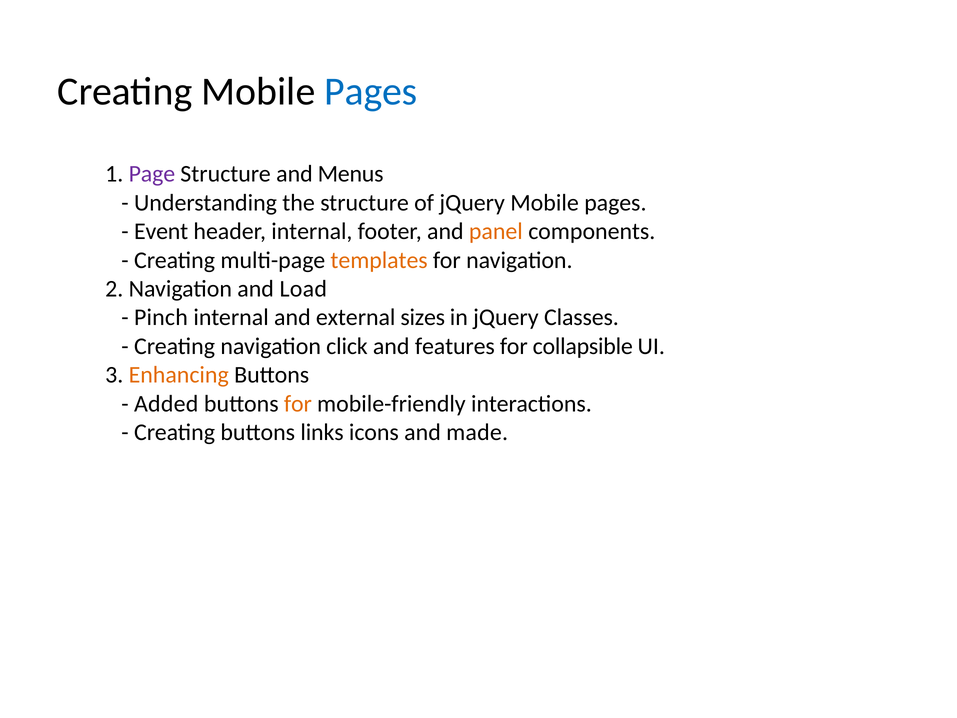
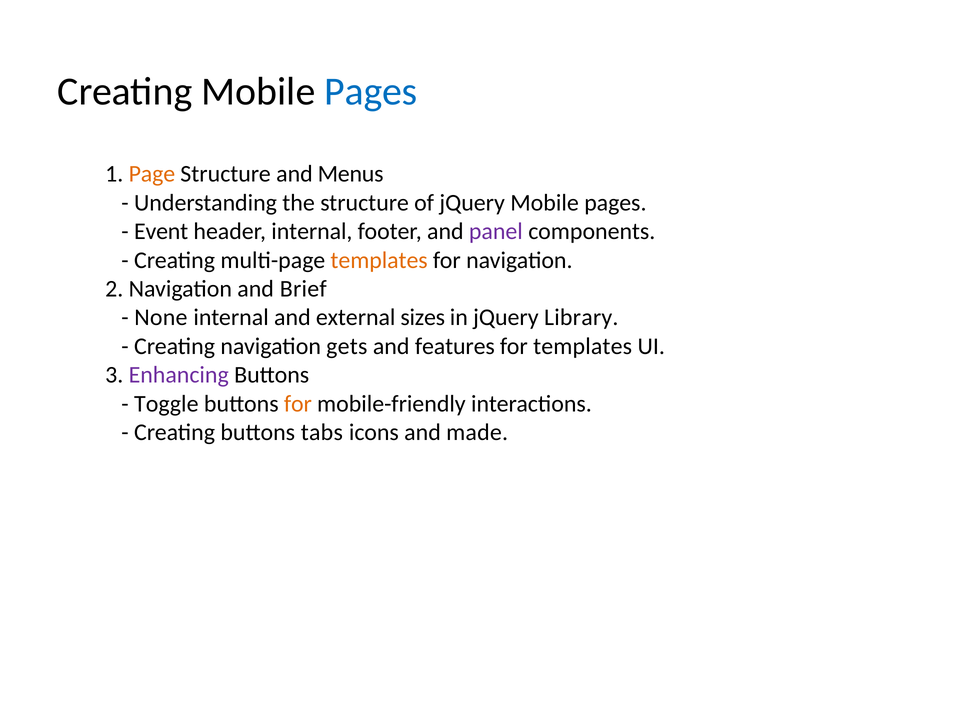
Page colour: purple -> orange
panel colour: orange -> purple
Load: Load -> Brief
Pinch: Pinch -> None
Classes: Classes -> Library
click: click -> gets
for collapsible: collapsible -> templates
Enhancing colour: orange -> purple
Added: Added -> Toggle
links: links -> tabs
